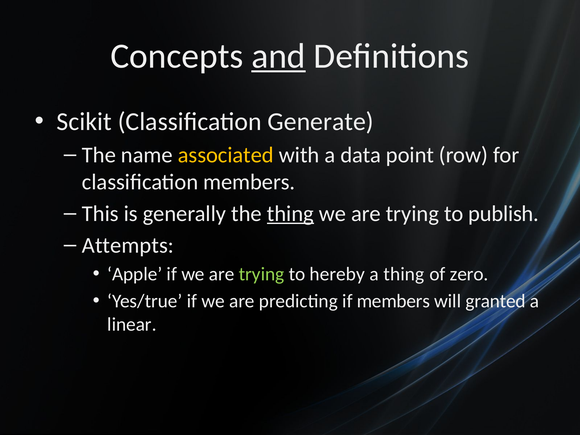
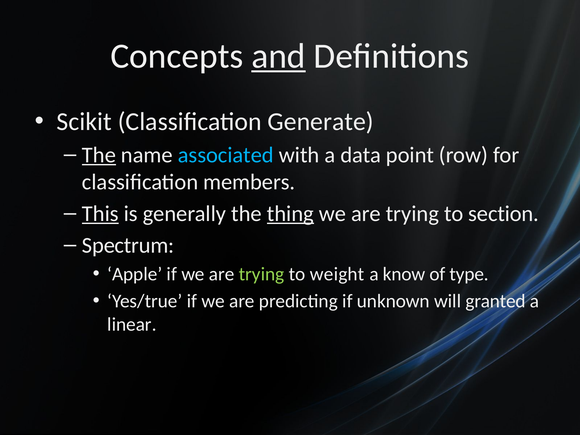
The at (99, 155) underline: none -> present
associated colour: yellow -> light blue
This underline: none -> present
publish: publish -> section
Attempts: Attempts -> Spectrum
hereby: hereby -> weight
a thing: thing -> know
zero: zero -> type
if members: members -> unknown
